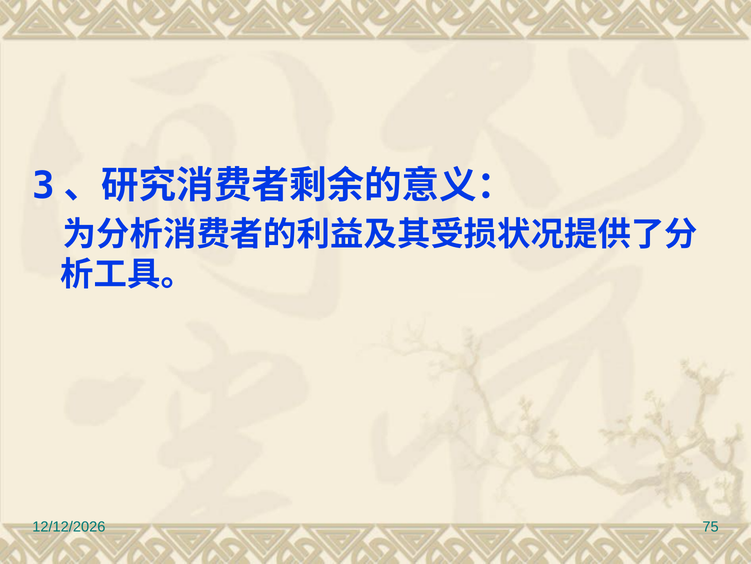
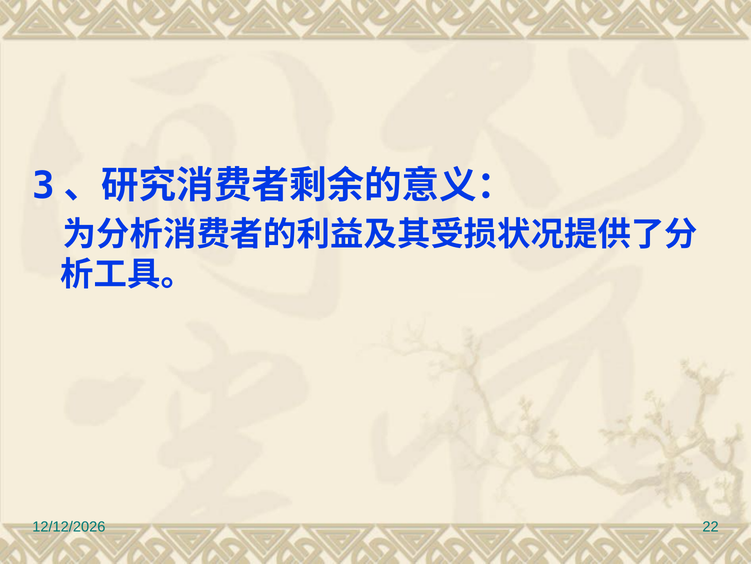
75: 75 -> 22
